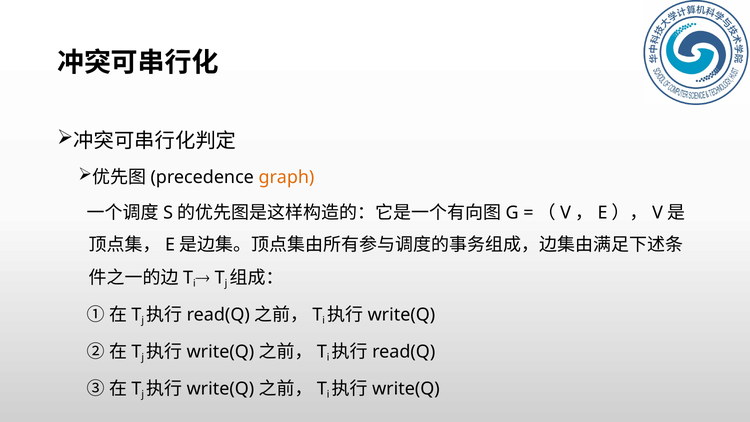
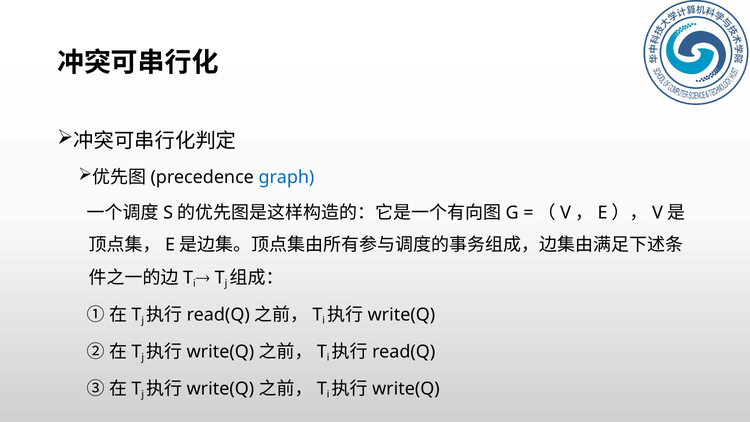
graph colour: orange -> blue
